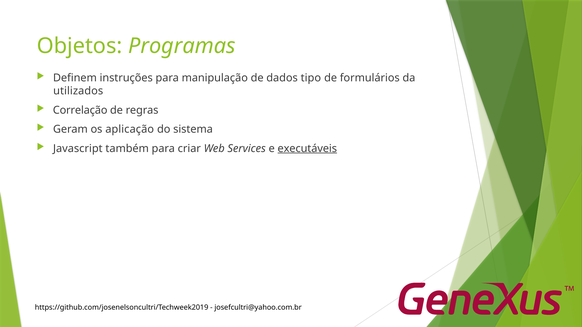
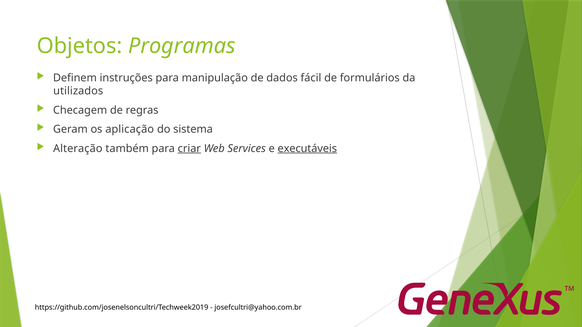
tipo: tipo -> fácil
Correlação: Correlação -> Checagem
Javascript: Javascript -> Alteração
criar underline: none -> present
